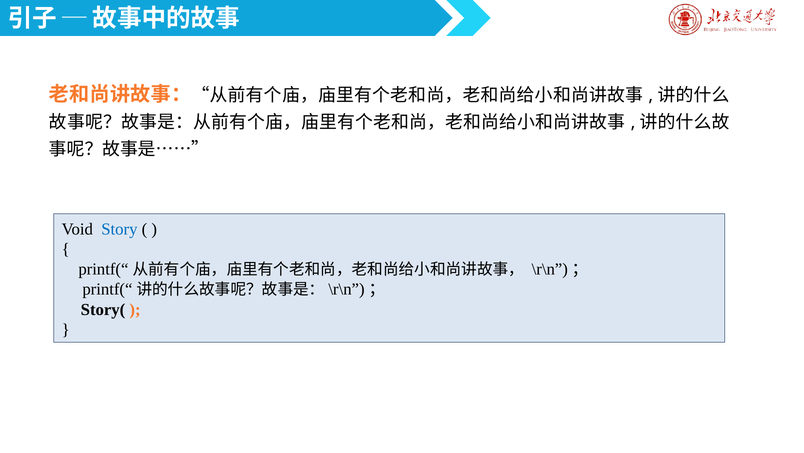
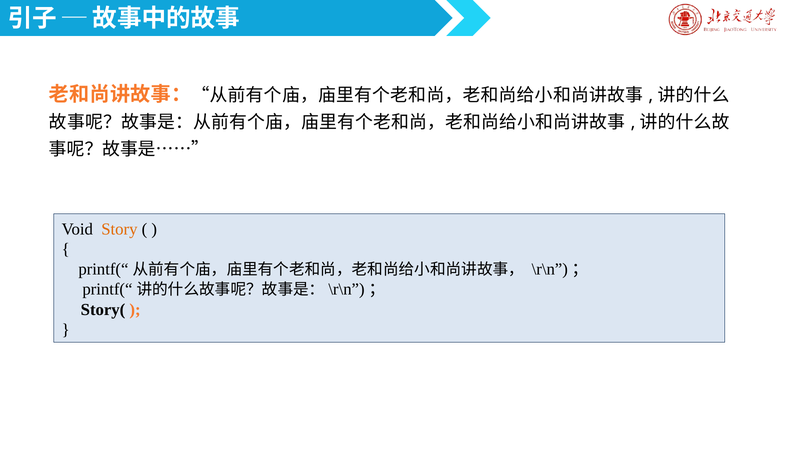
Story colour: blue -> orange
